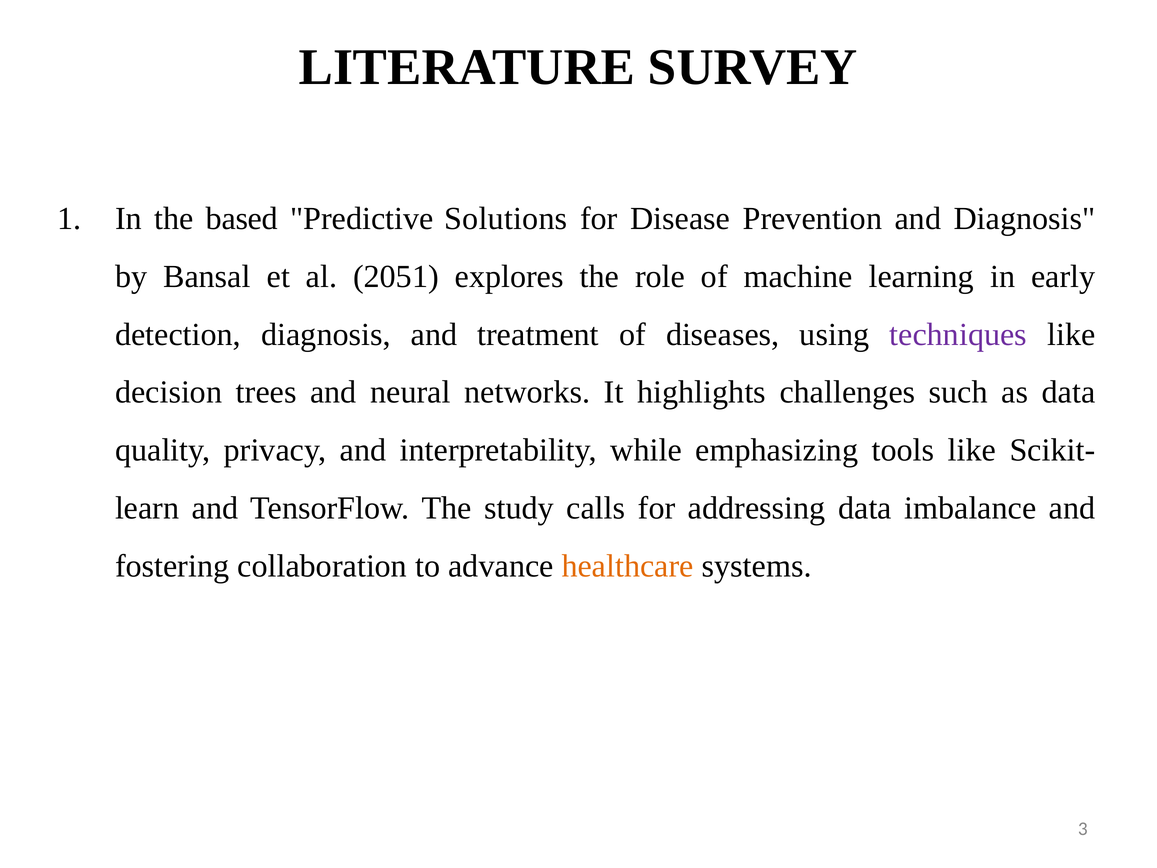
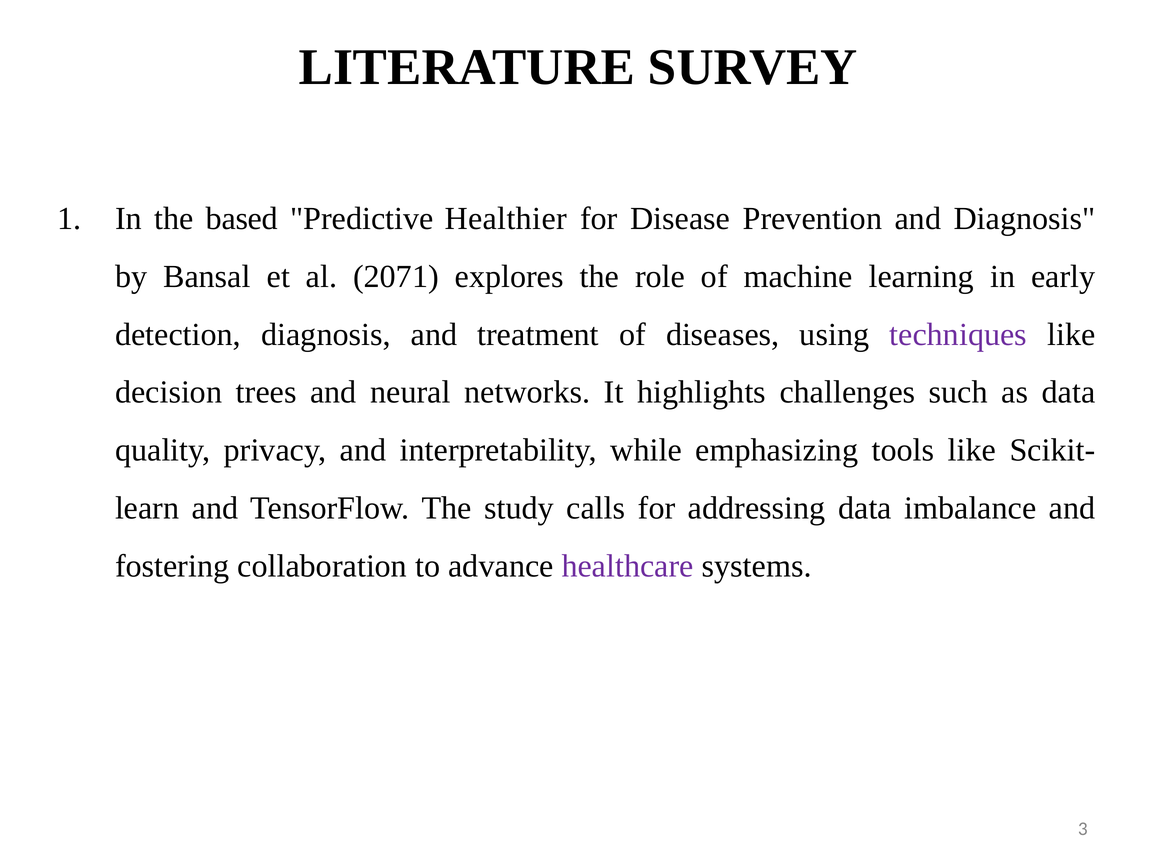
Solutions: Solutions -> Healthier
2051: 2051 -> 2071
healthcare colour: orange -> purple
